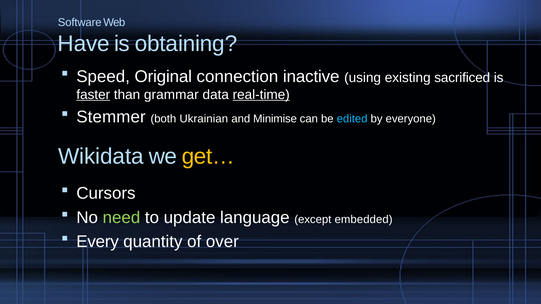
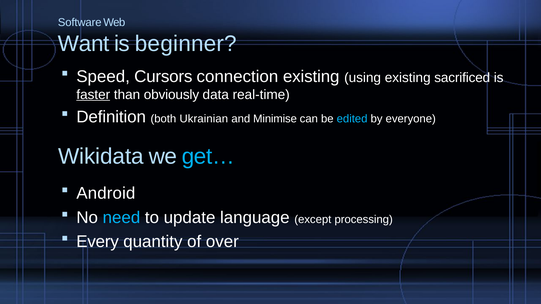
Have: Have -> Want
obtaining: obtaining -> beginner
Original: Original -> Cursors
connection inactive: inactive -> existing
grammar: grammar -> obviously
real-time underline: present -> none
Stemmer: Stemmer -> Definition
get… colour: yellow -> light blue
Cursors: Cursors -> Android
need colour: light green -> light blue
embedded: embedded -> processing
